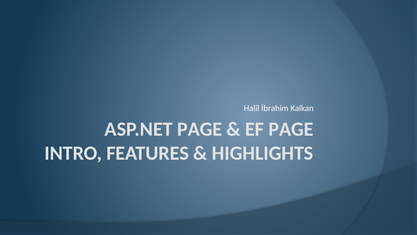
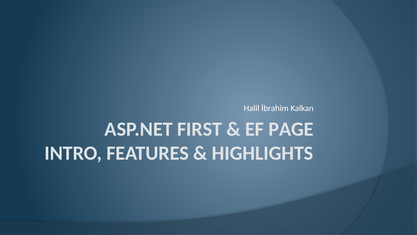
ASP.NET PAGE: PAGE -> FIRST
